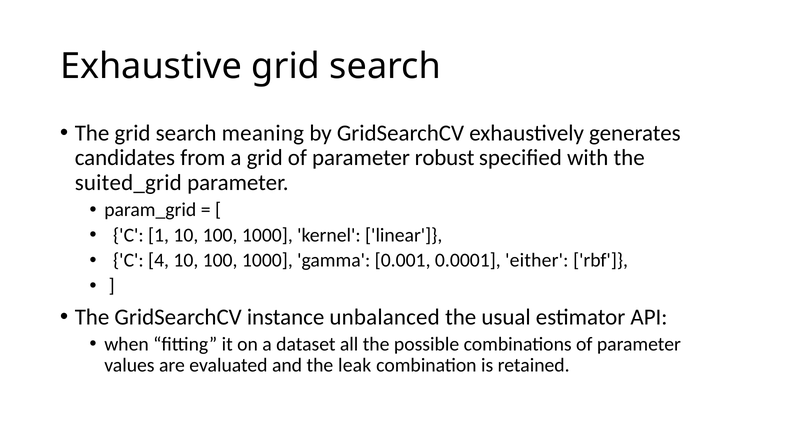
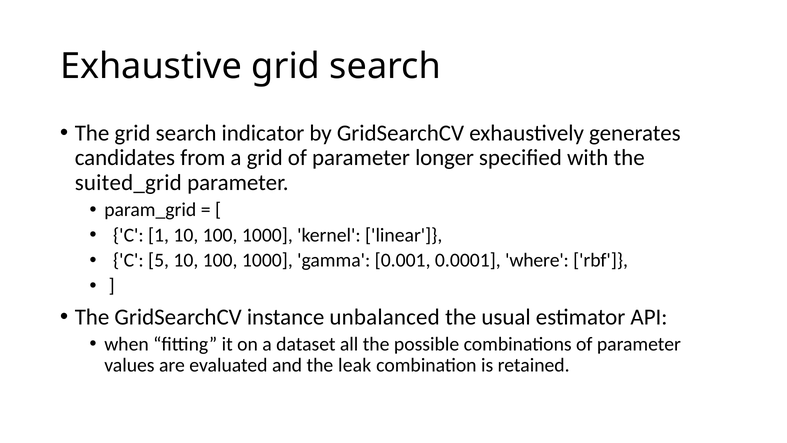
meaning: meaning -> indicator
robust: robust -> longer
4: 4 -> 5
either: either -> where
